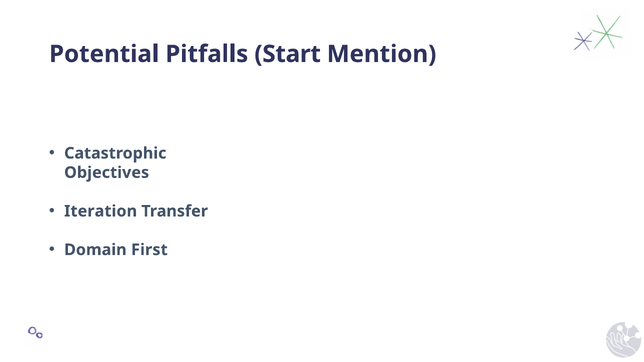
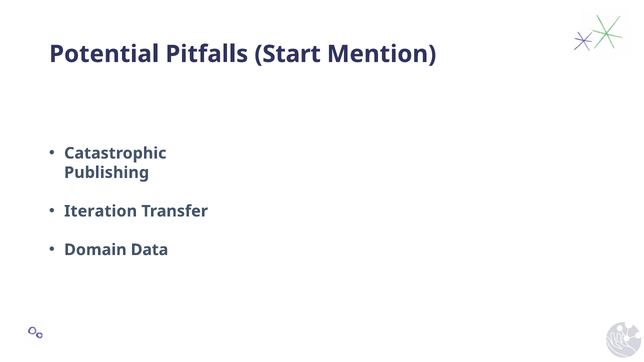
Objectives: Objectives -> Publishing
First: First -> Data
